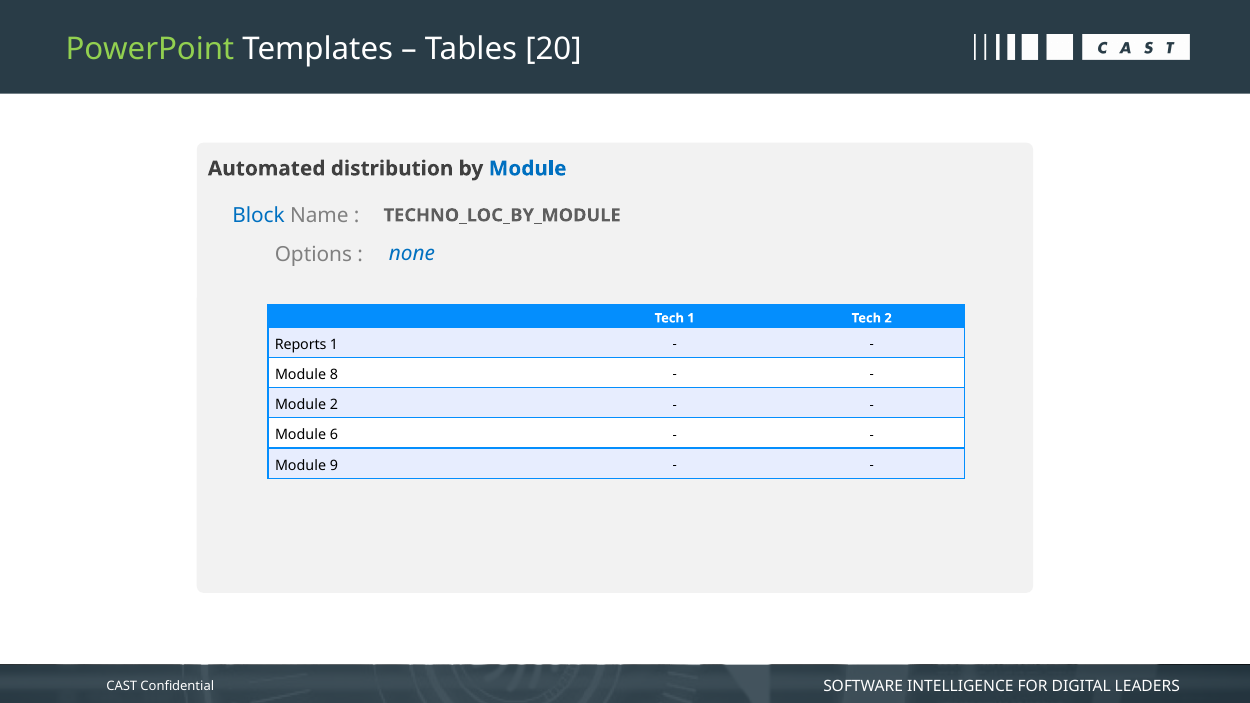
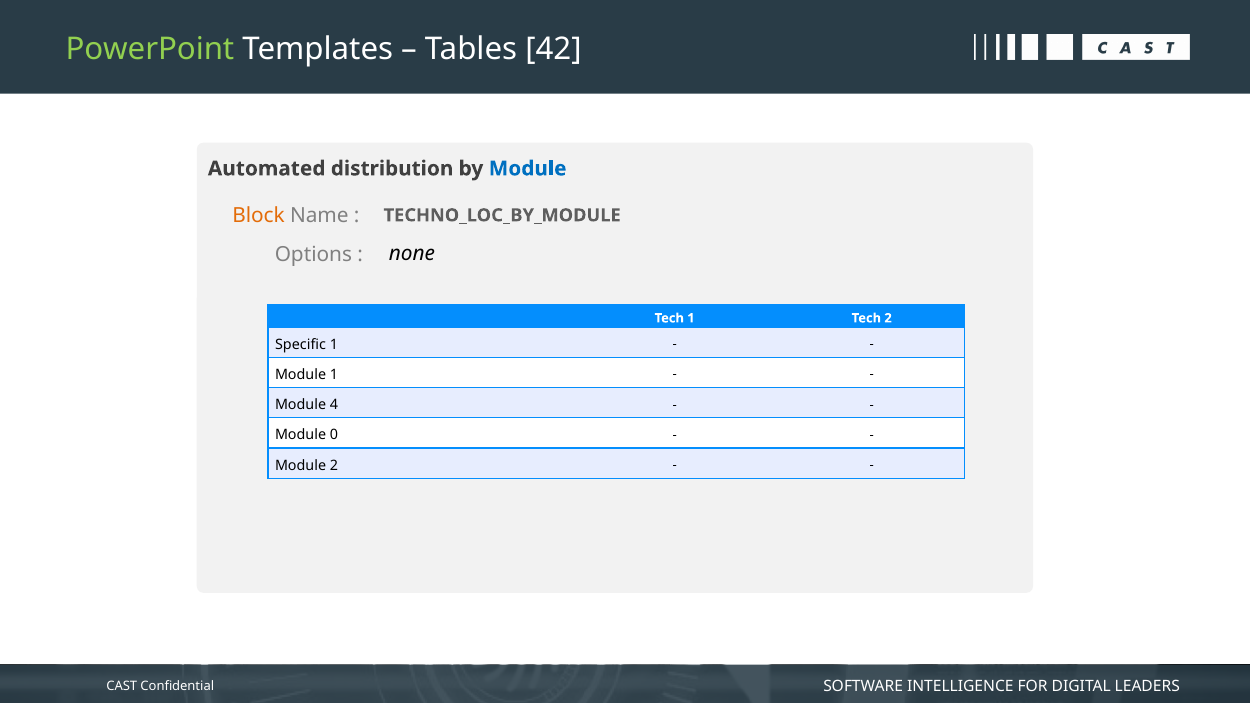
20: 20 -> 42
Block colour: blue -> orange
none colour: blue -> black
Reports: Reports -> Specific
Module 8: 8 -> 1
Module 2: 2 -> 4
6: 6 -> 0
Module 9: 9 -> 2
